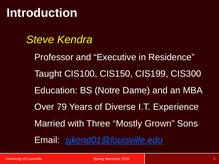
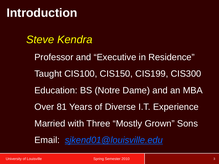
79: 79 -> 81
